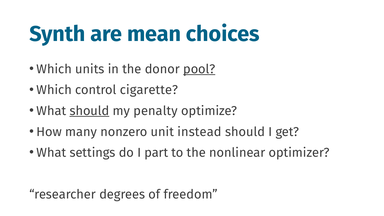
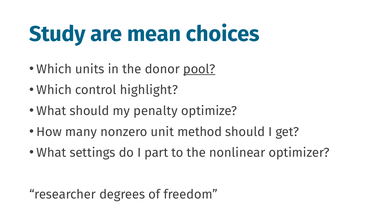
Synth: Synth -> Study
cigarette: cigarette -> highlight
should at (89, 111) underline: present -> none
instead: instead -> method
